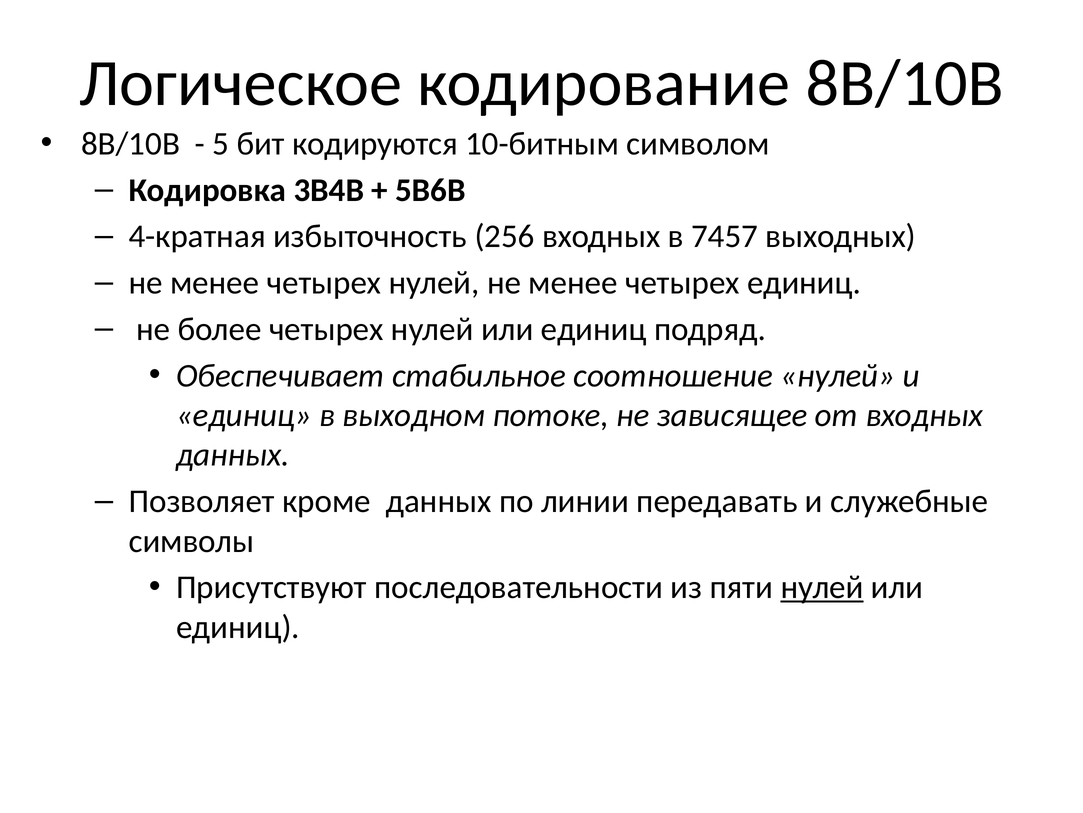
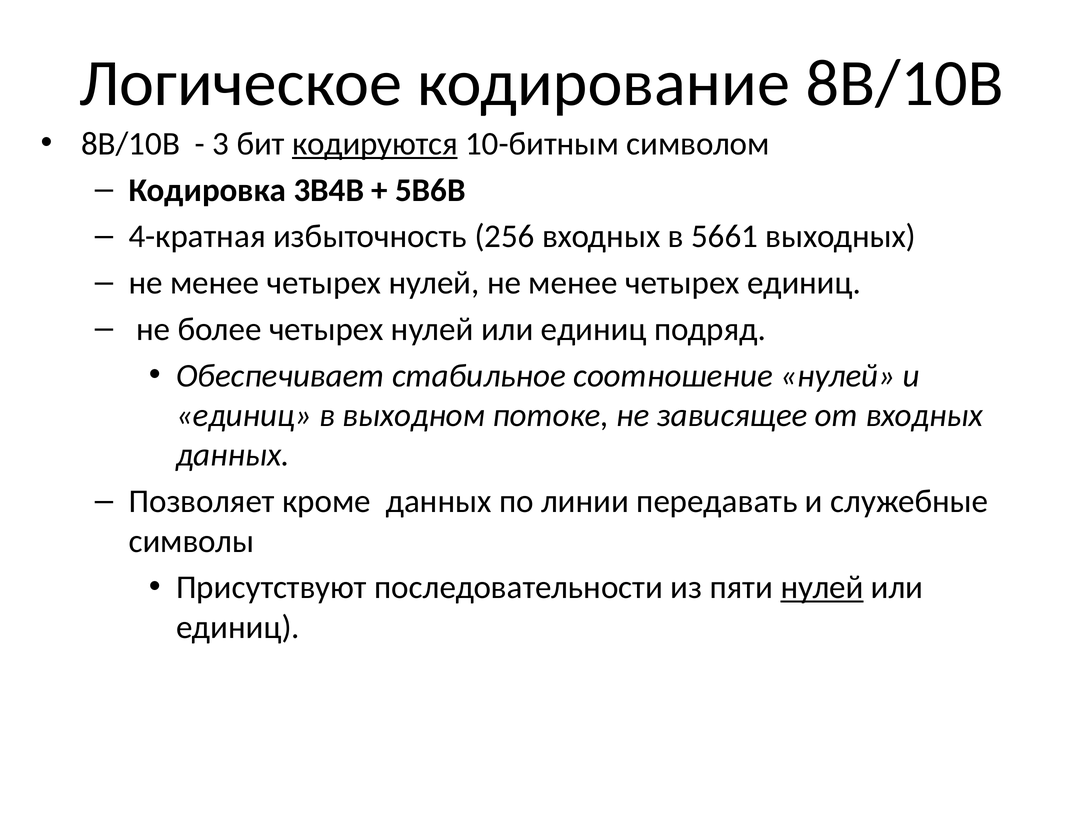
5: 5 -> 3
кодируются underline: none -> present
7457: 7457 -> 5661
